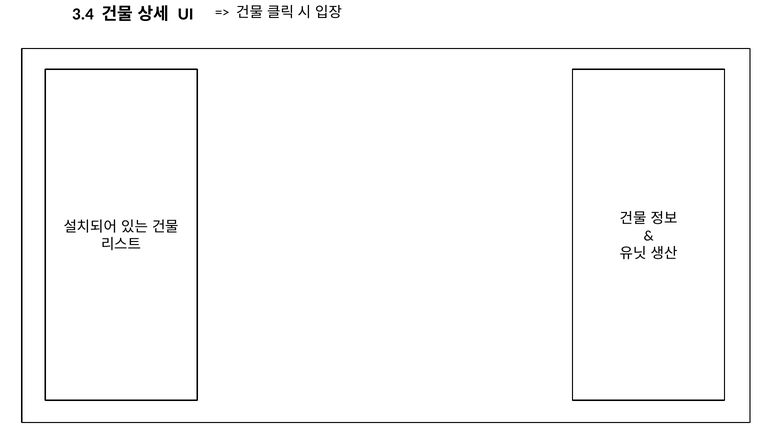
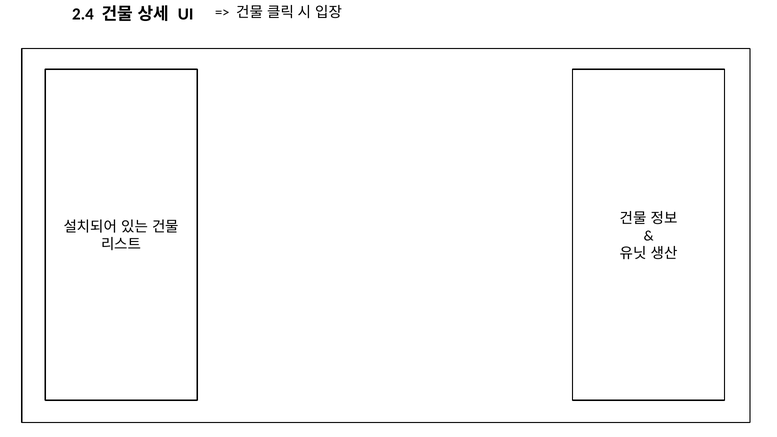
3.4: 3.4 -> 2.4
